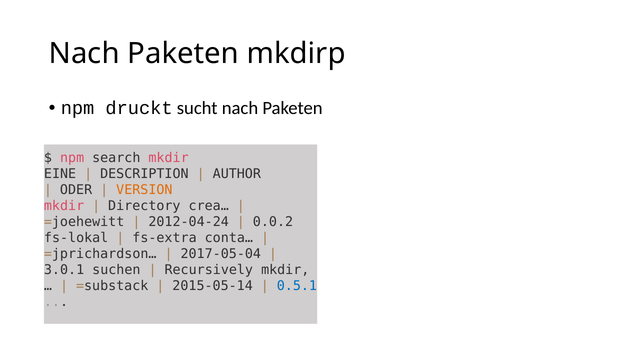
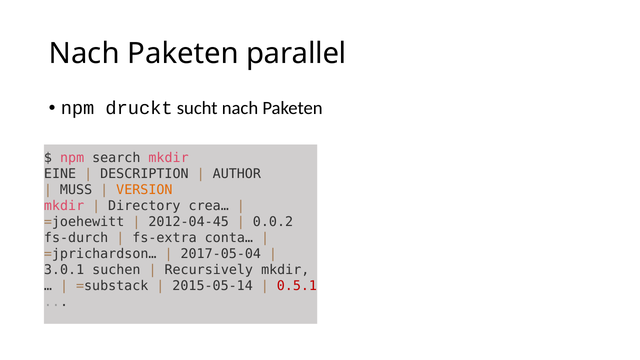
mkdirp: mkdirp -> parallel
ODER: ODER -> MUSS
2012-04-24: 2012-04-24 -> 2012-04-45
fs-lokal: fs-lokal -> fs-durch
0.5.1 colour: blue -> red
